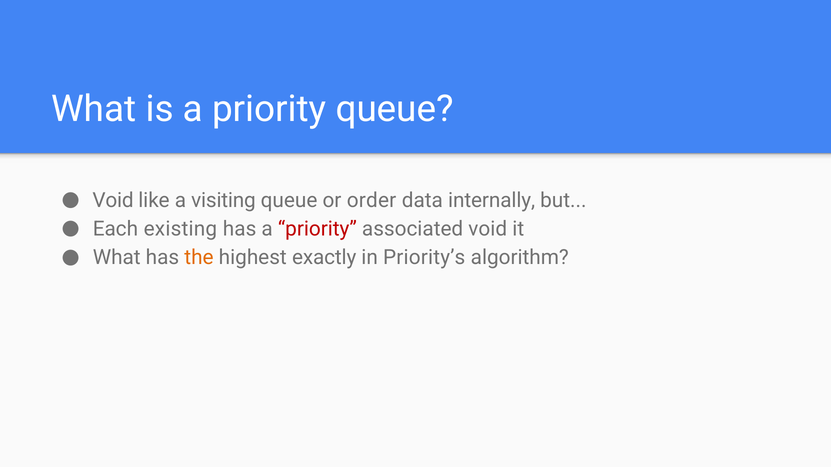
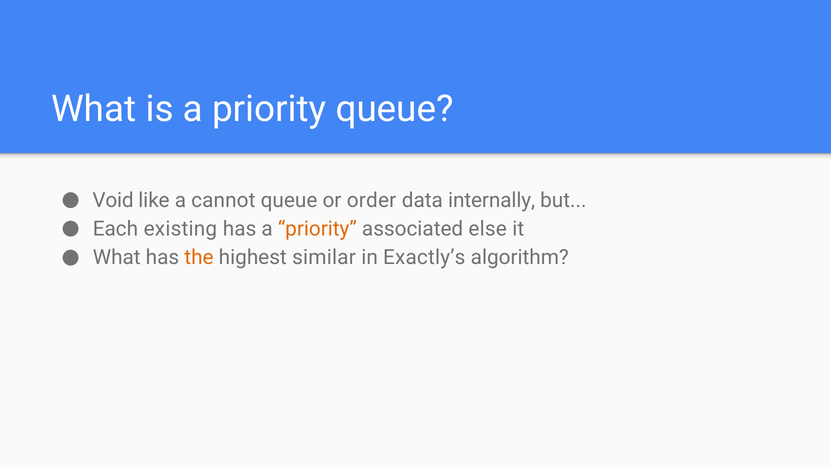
visiting: visiting -> cannot
priority at (317, 229) colour: red -> orange
associated void: void -> else
exactly: exactly -> similar
Priority’s: Priority’s -> Exactly’s
